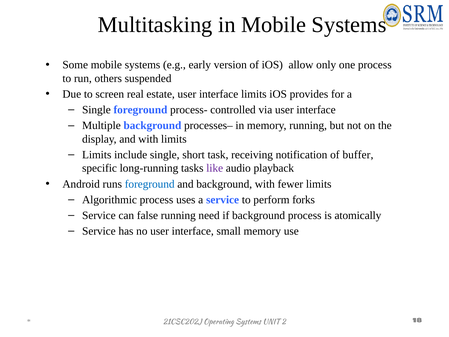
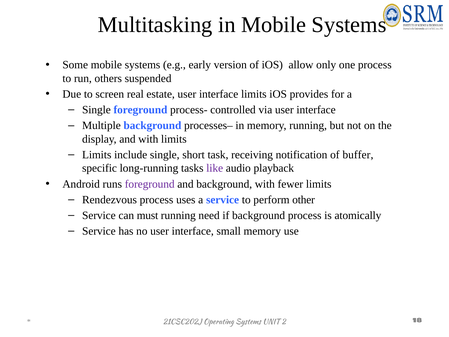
foreground at (150, 184) colour: blue -> purple
Algorithmic: Algorithmic -> Rendezvous
forks: forks -> other
false: false -> must
